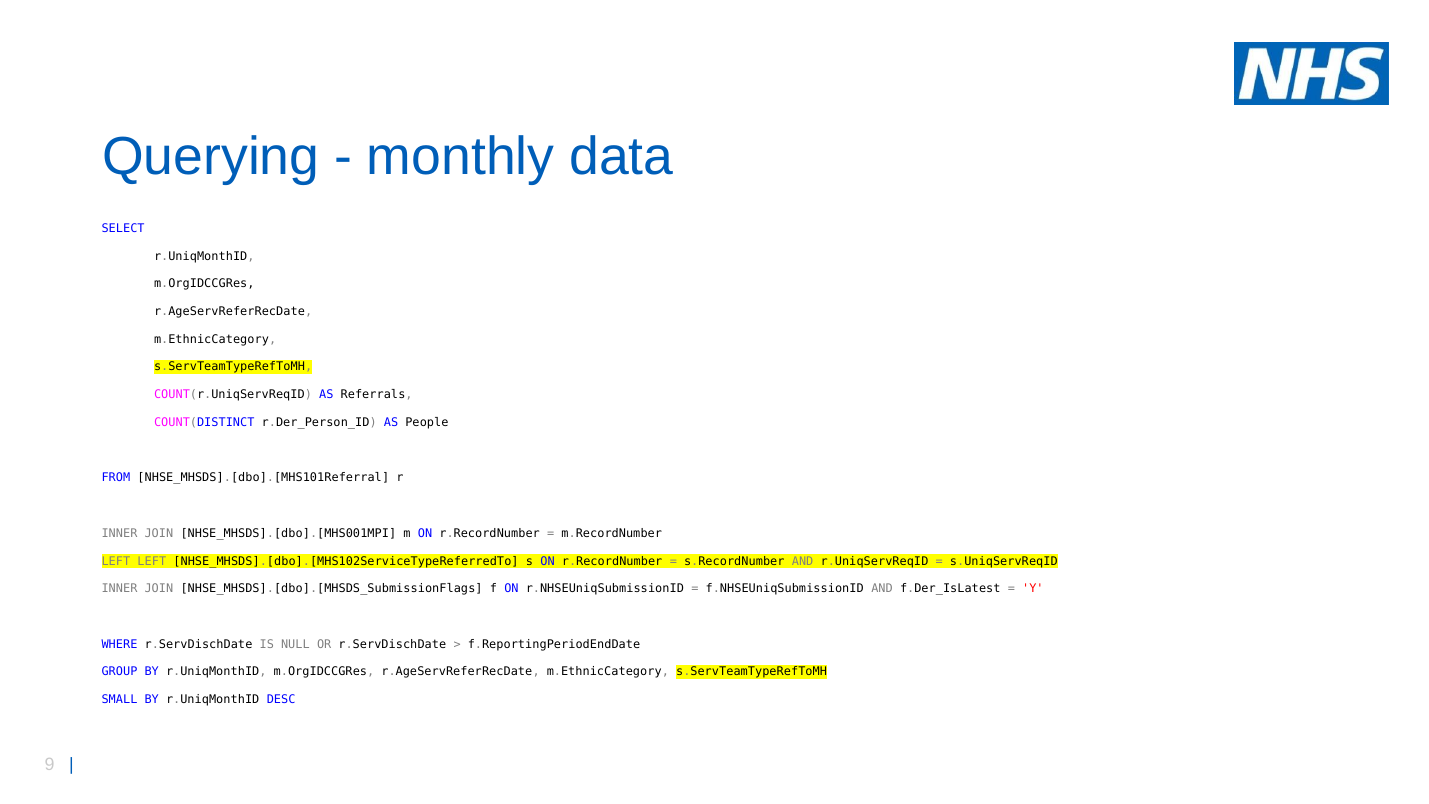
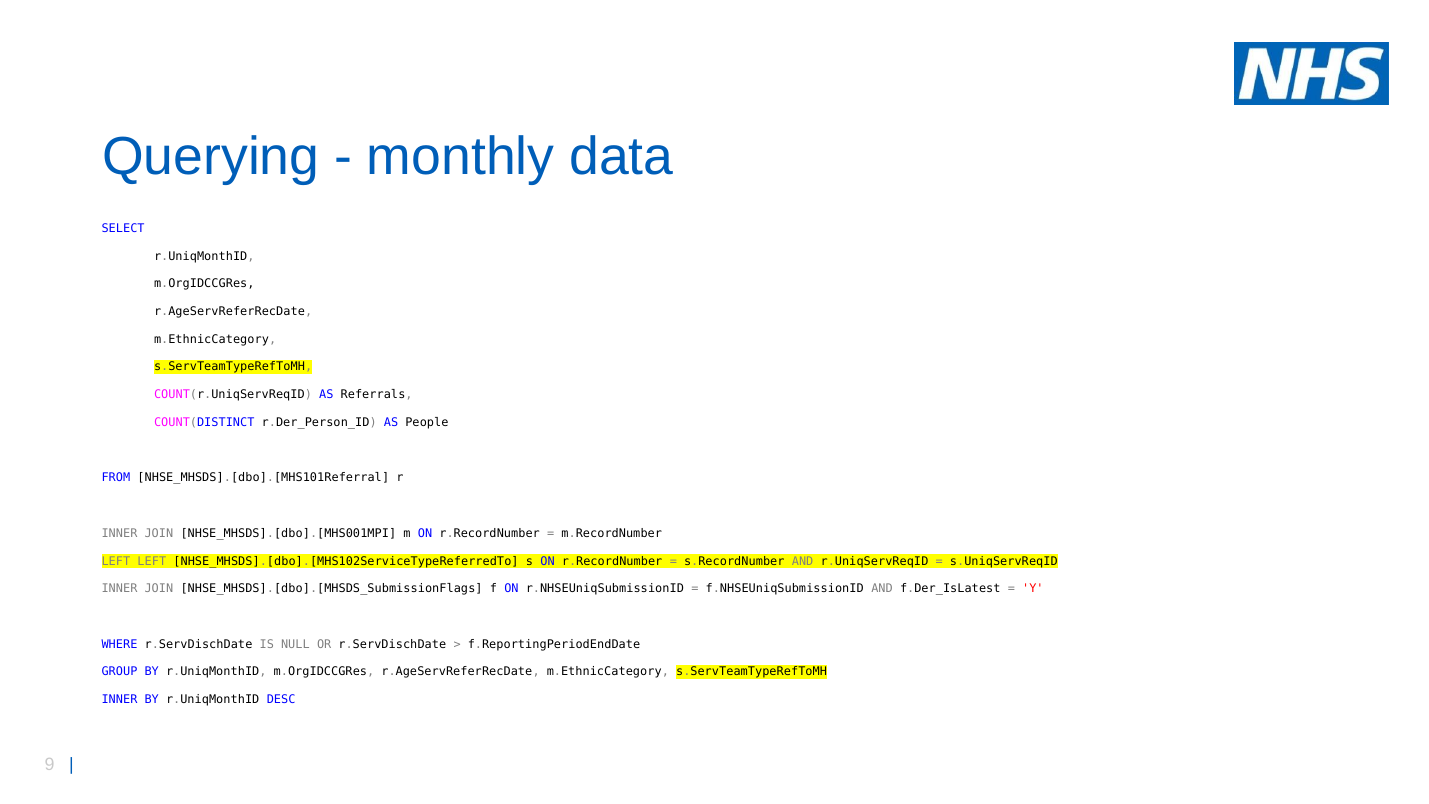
SMALL at (120, 700): SMALL -> INNER
